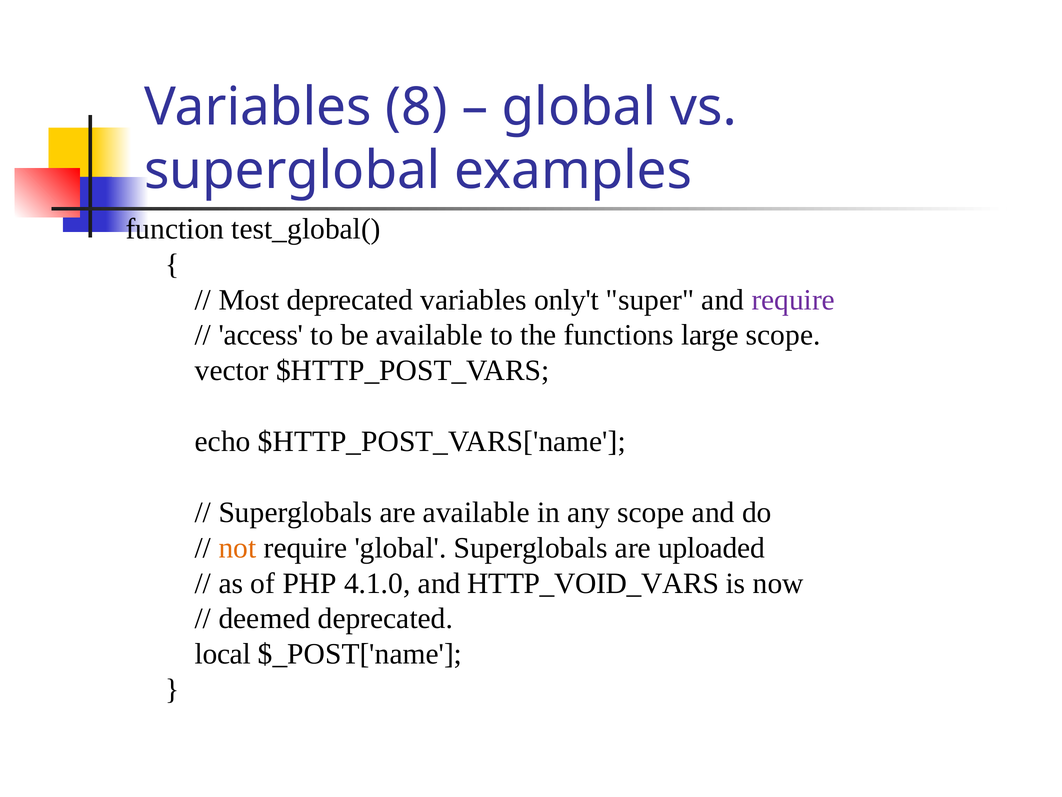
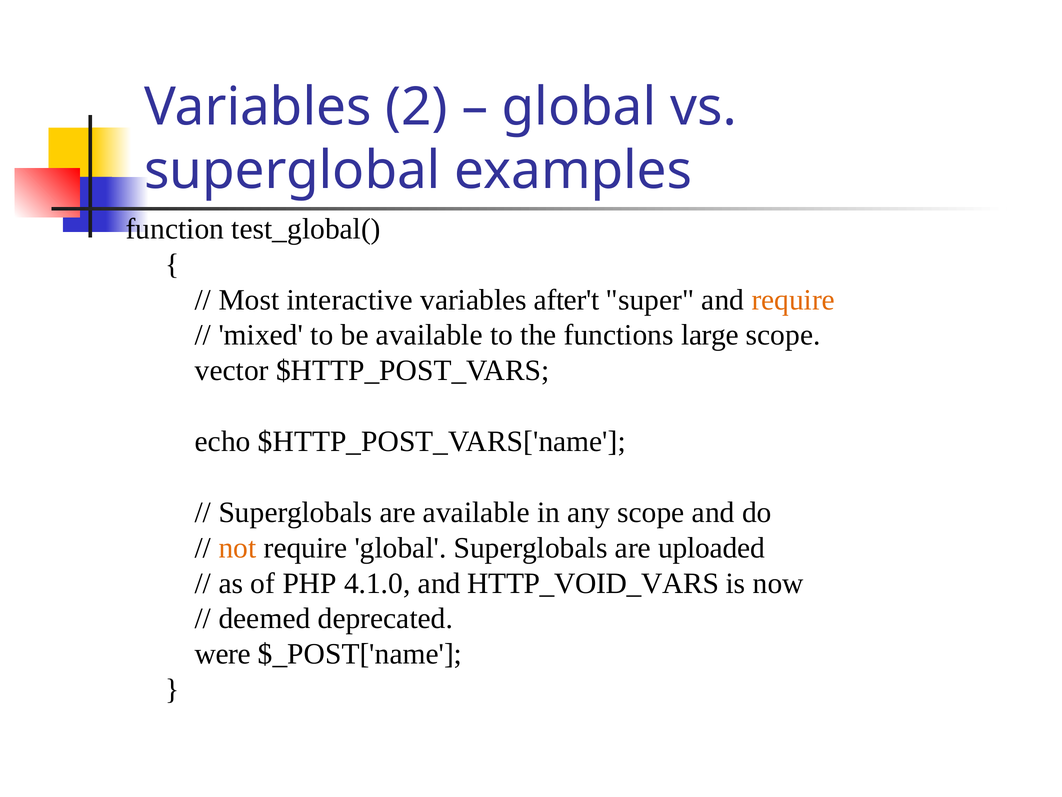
8: 8 -> 2
Most deprecated: deprecated -> interactive
only't: only't -> after't
require at (793, 300) colour: purple -> orange
access: access -> mixed
local: local -> were
